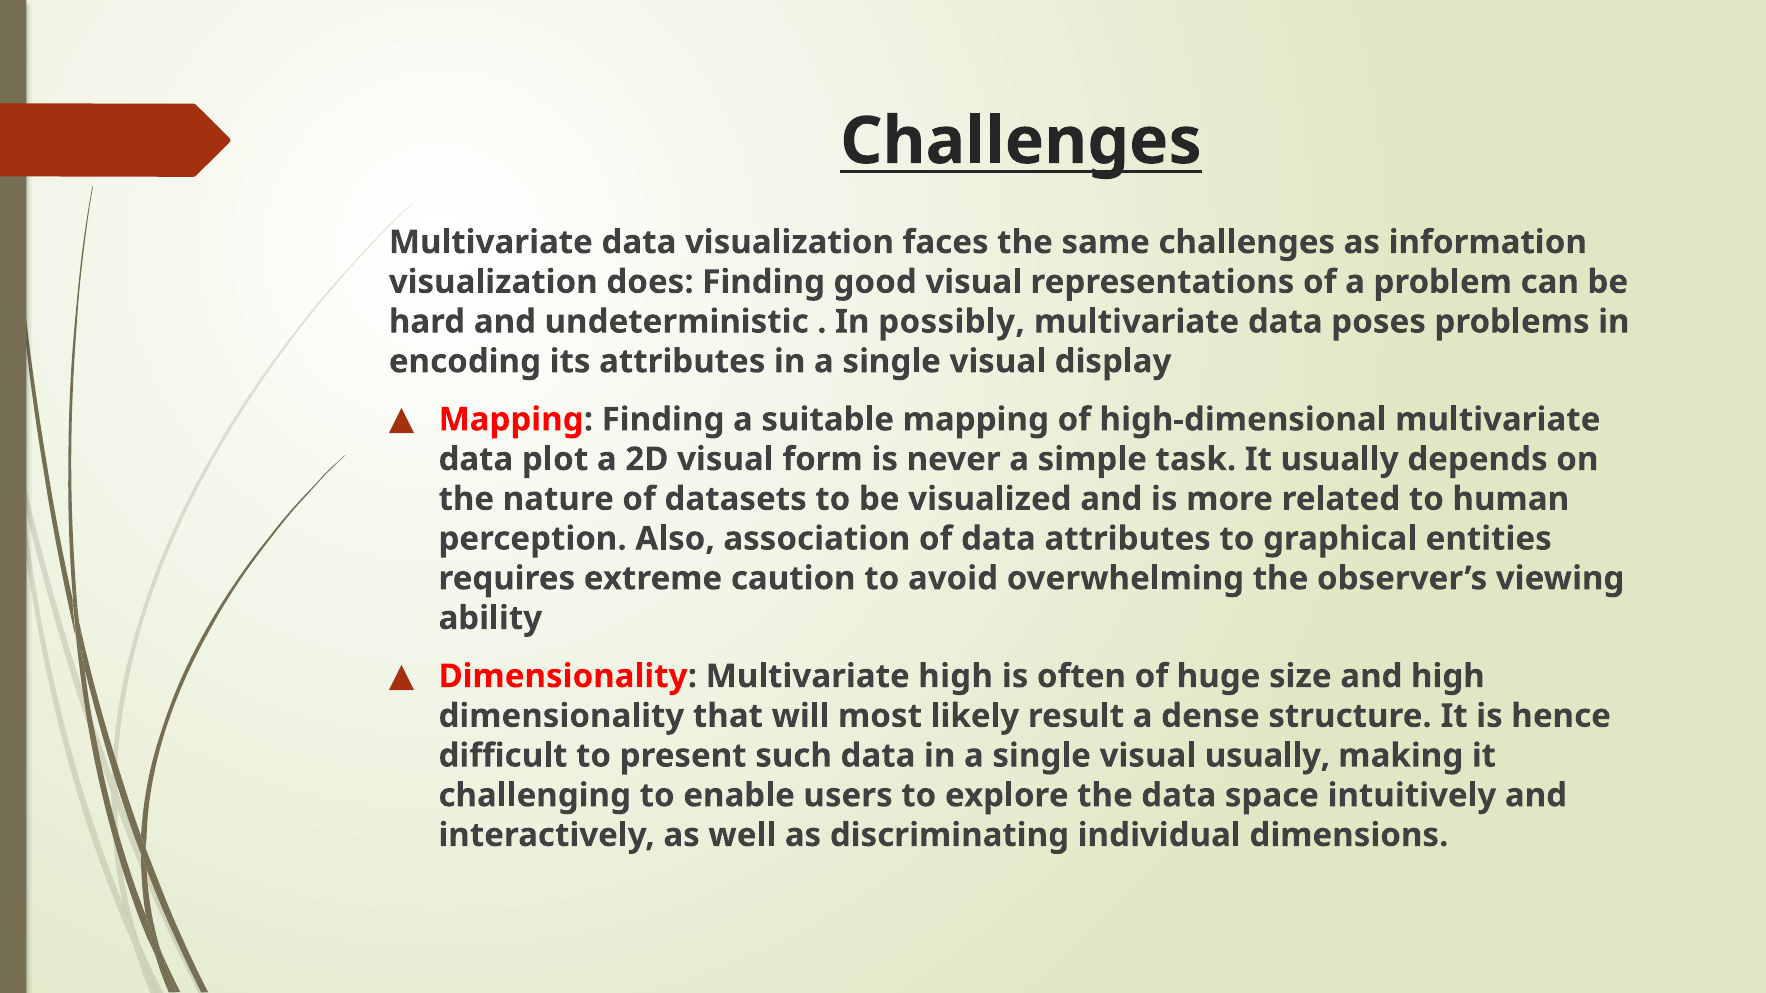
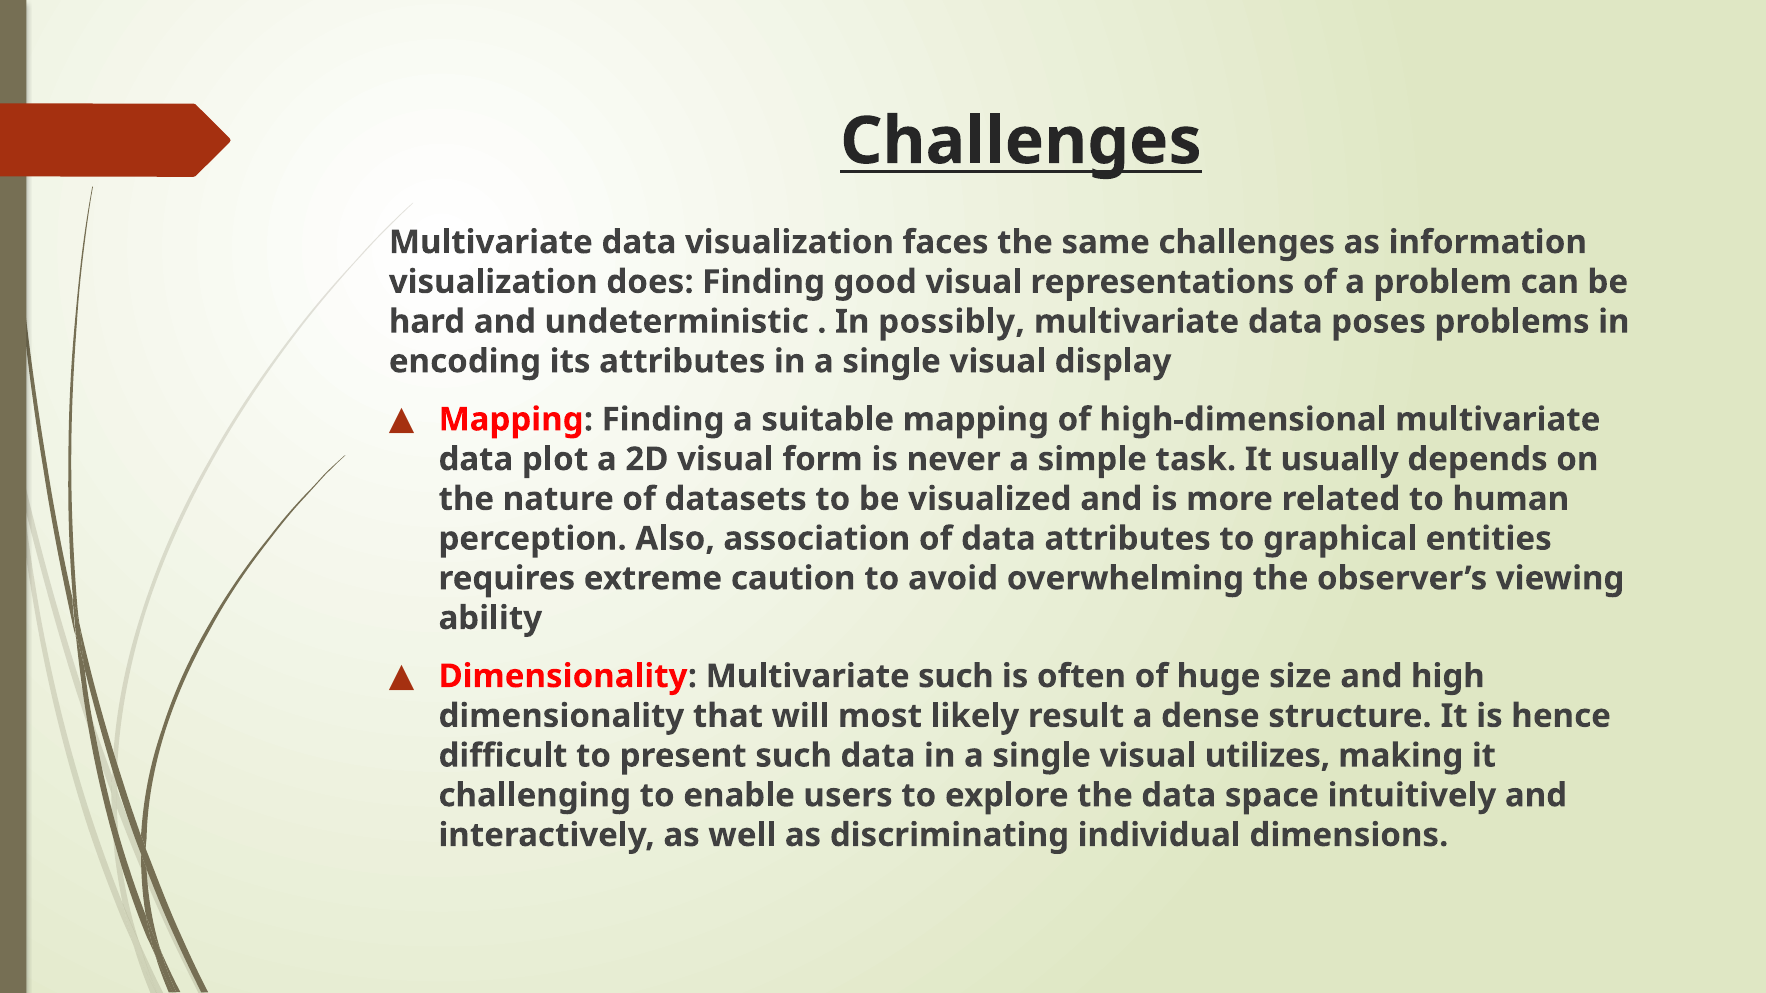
Multivariate high: high -> such
visual usually: usually -> utilizes
